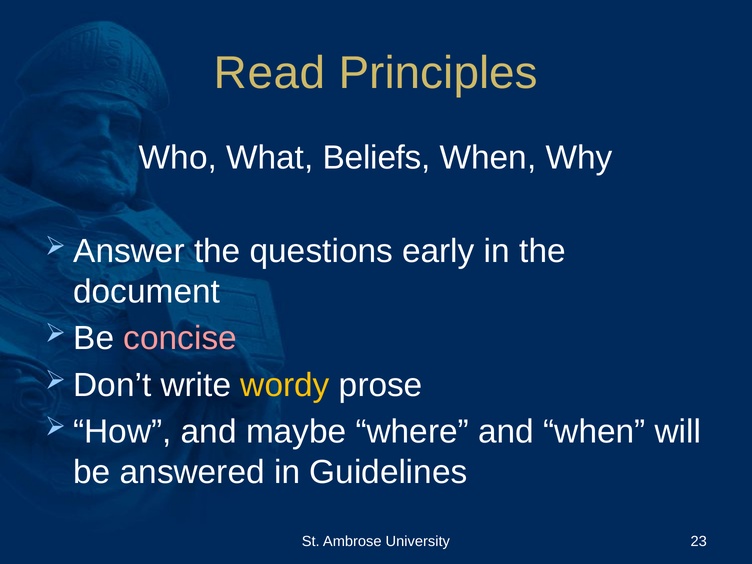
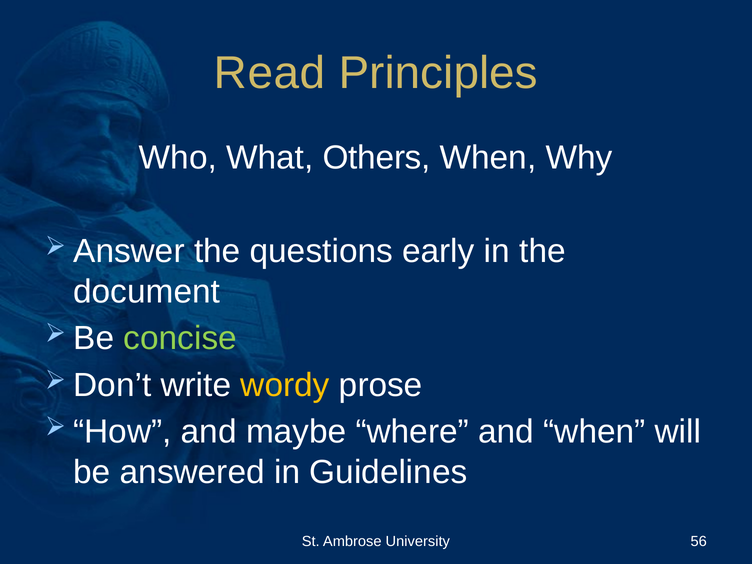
Beliefs: Beliefs -> Others
concise colour: pink -> light green
23: 23 -> 56
